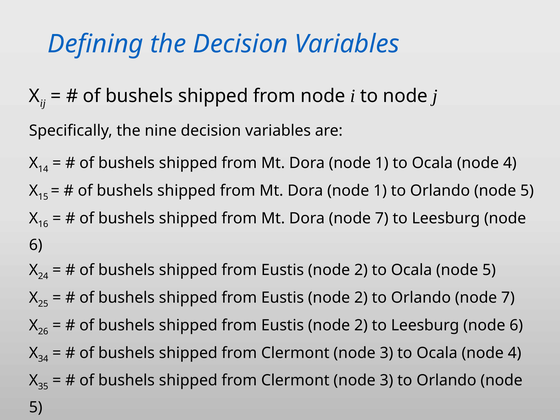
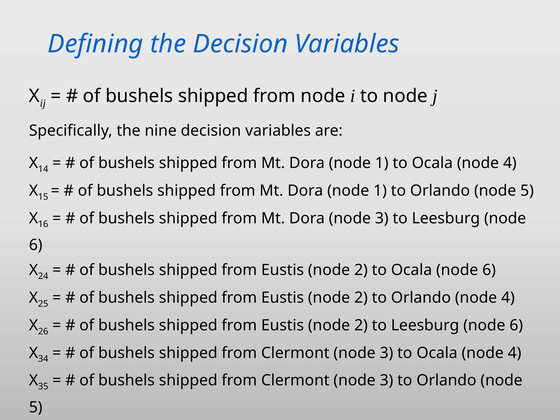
Dora node 7: 7 -> 3
Ocala node 5: 5 -> 6
Orlando node 7: 7 -> 4
